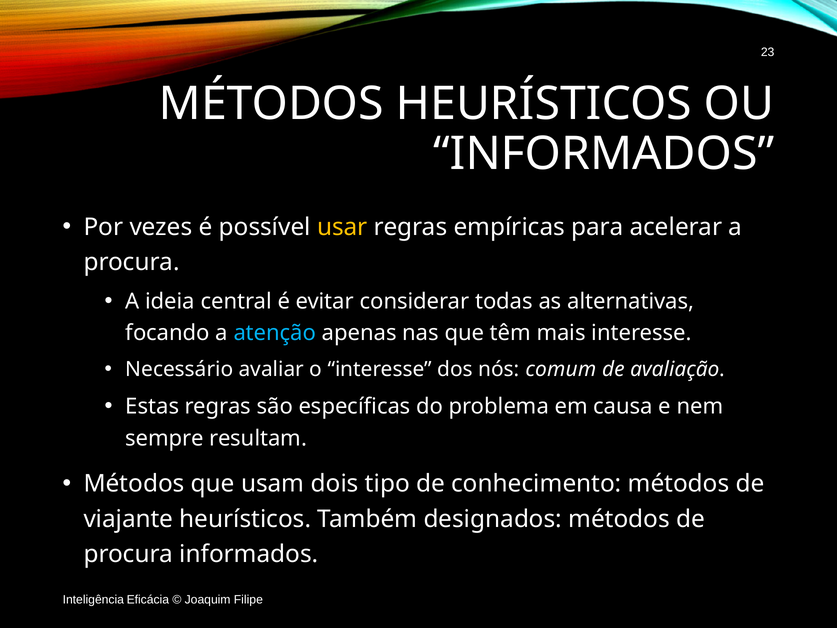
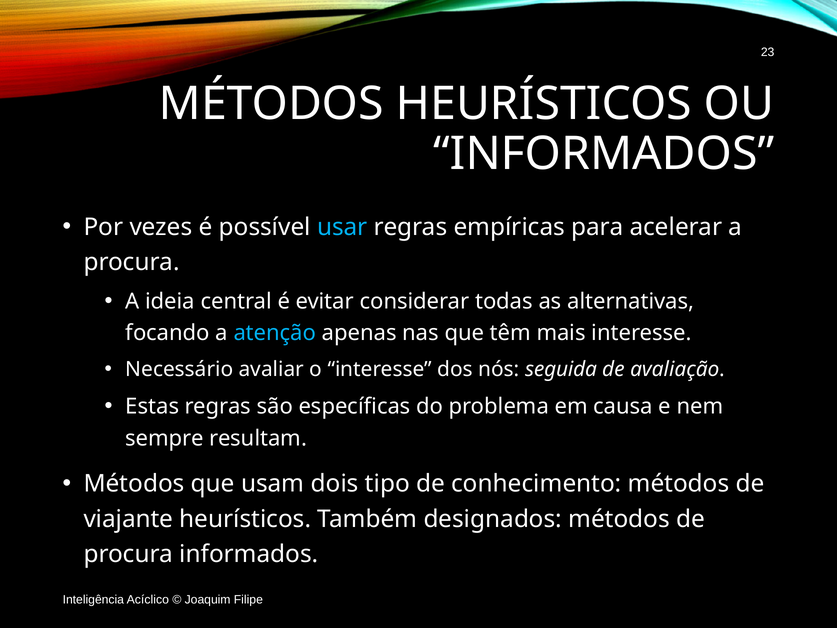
usar colour: yellow -> light blue
comum: comum -> seguida
Eficácia: Eficácia -> Acíclico
